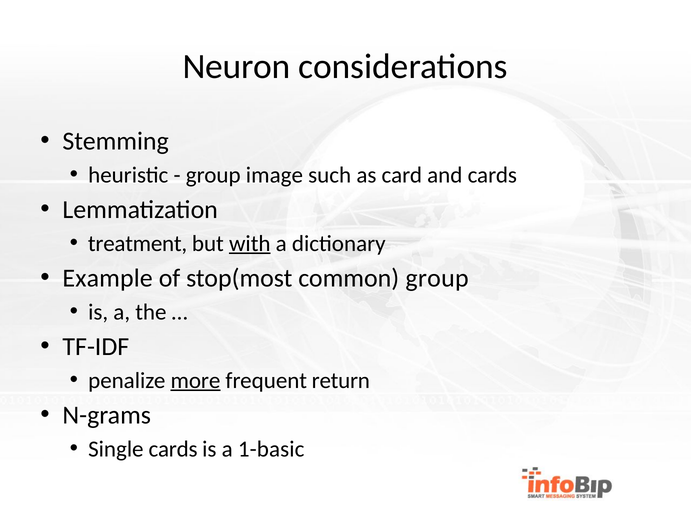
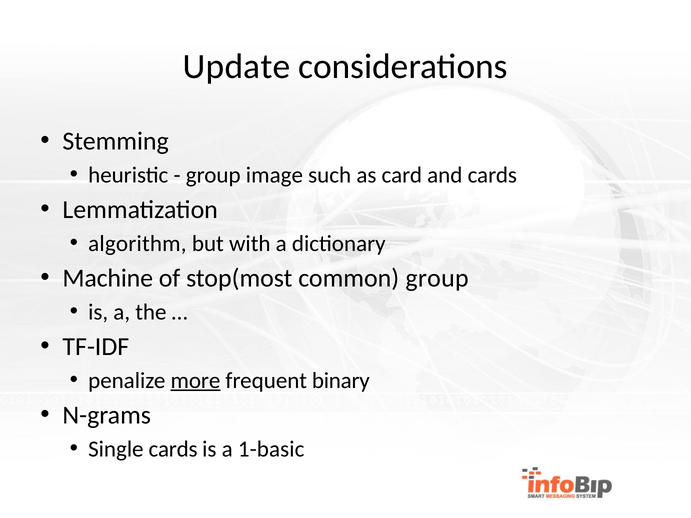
Neuron: Neuron -> Update
treatment: treatment -> algorithm
with underline: present -> none
Example: Example -> Machine
return: return -> binary
